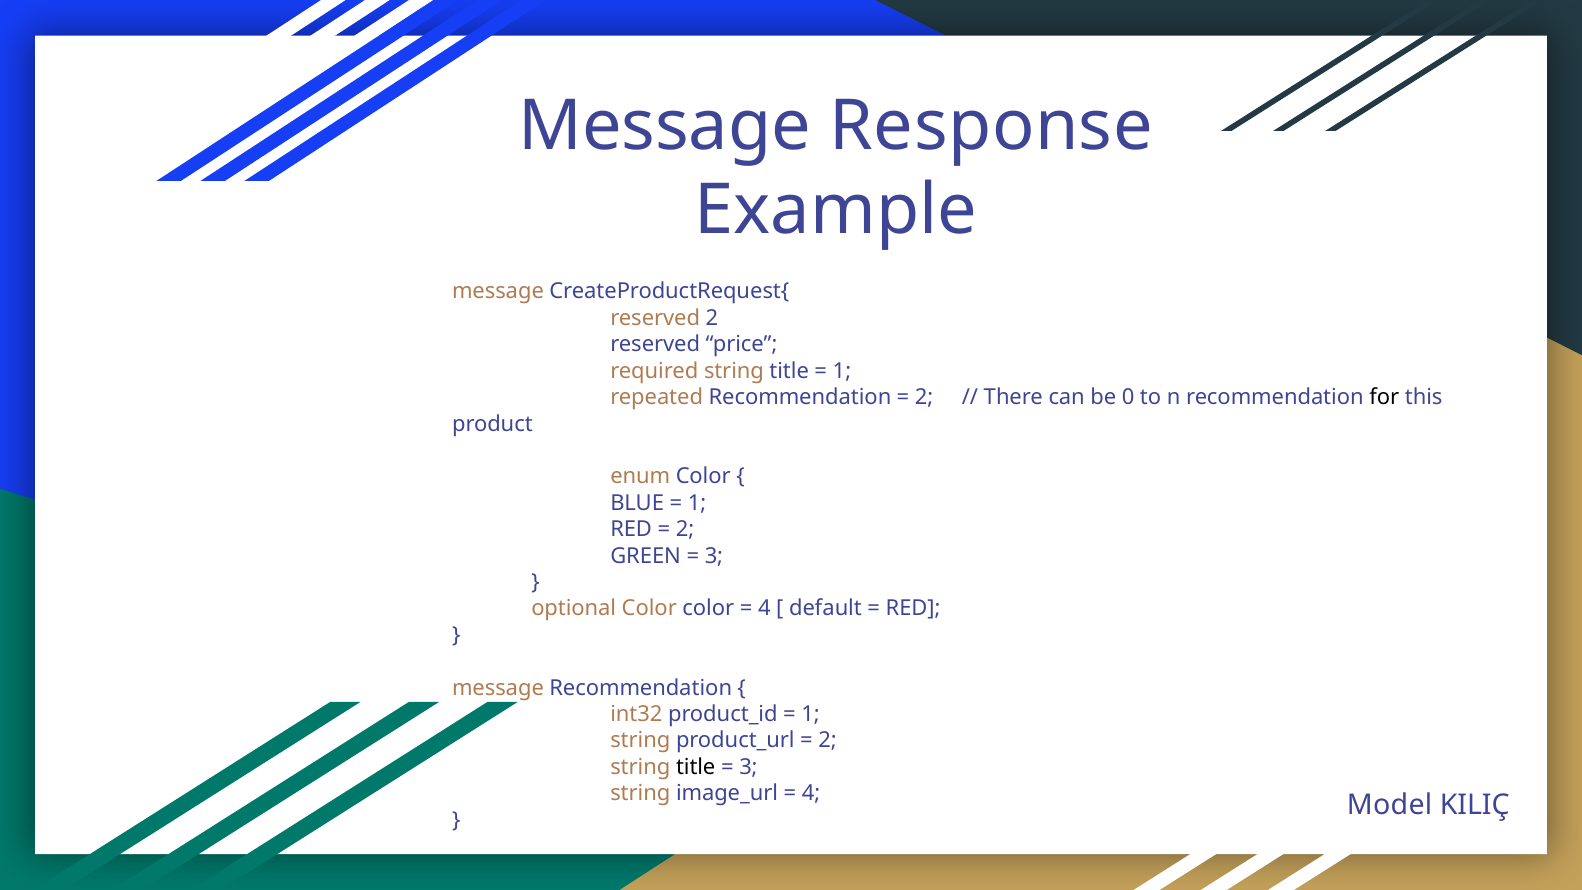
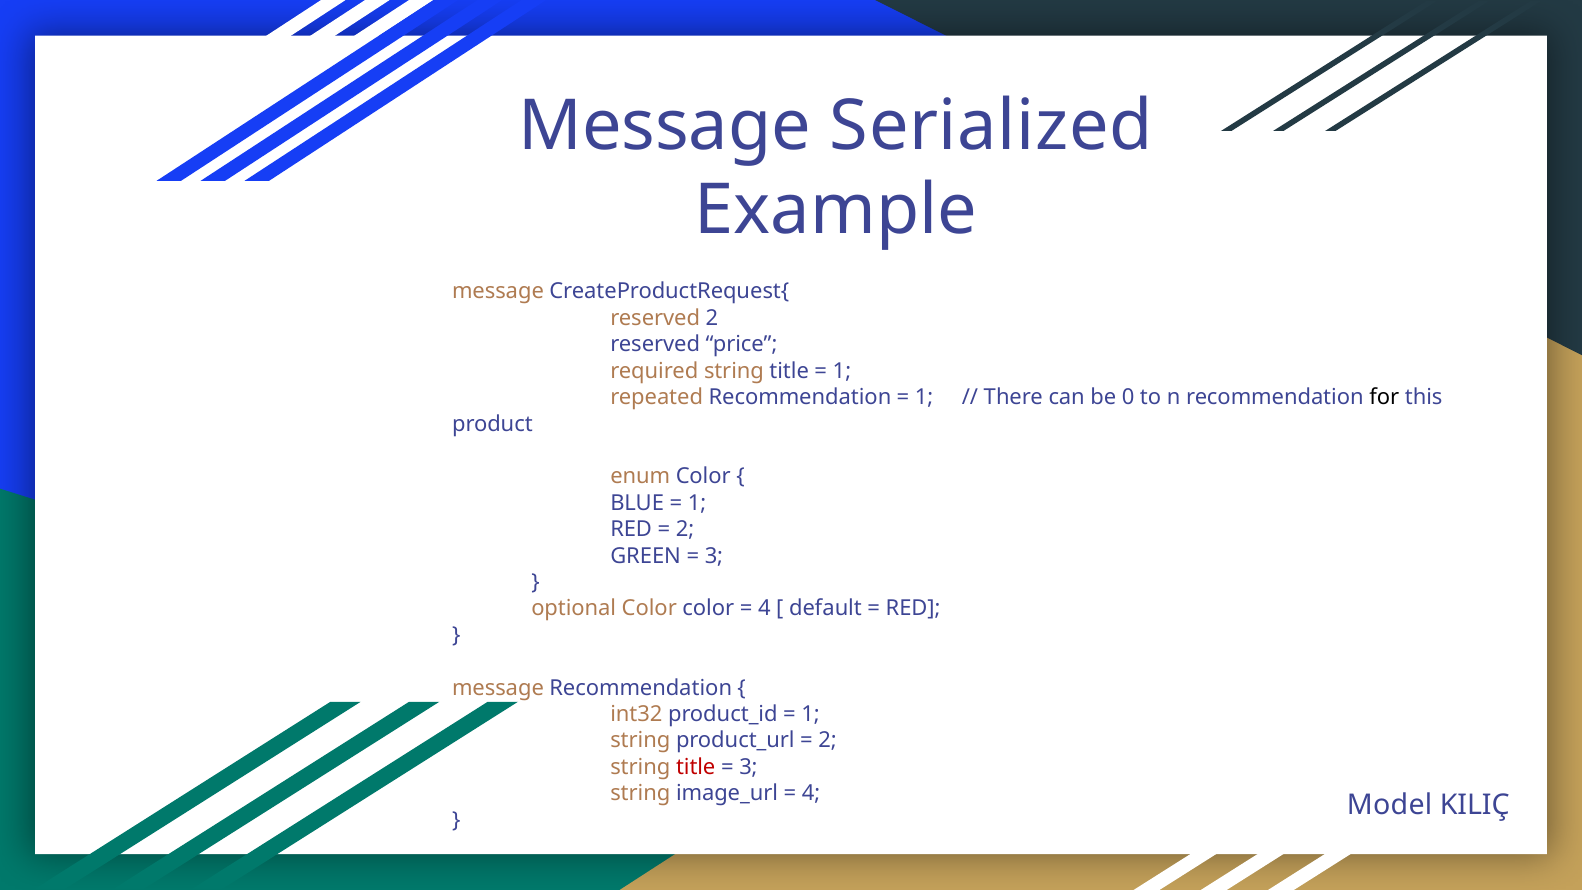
Response: Response -> Serialized
2 at (924, 397): 2 -> 1
title at (696, 767) colour: black -> red
